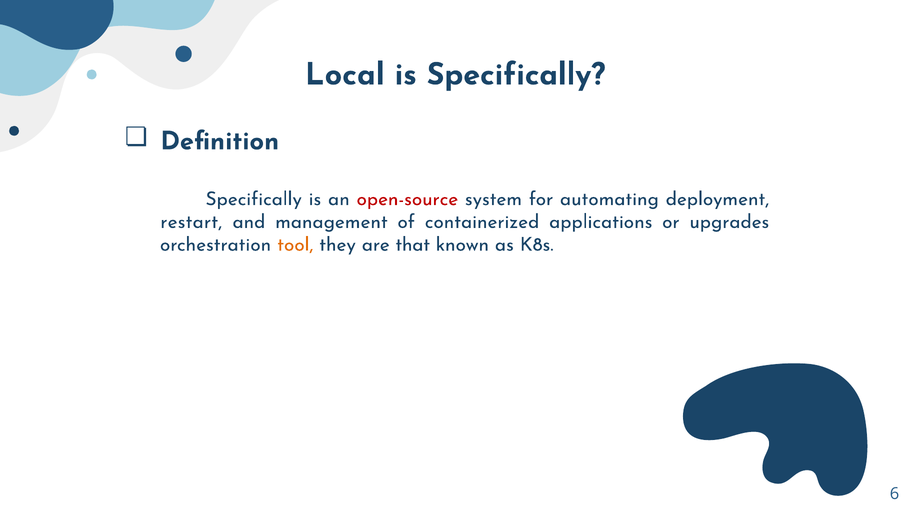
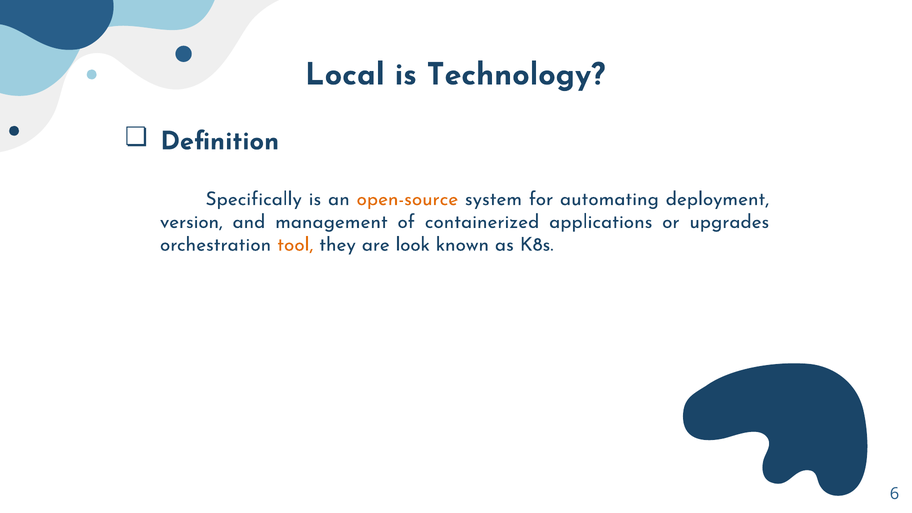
is Specifically: Specifically -> Technology
open-source colour: red -> orange
restart: restart -> version
that: that -> look
